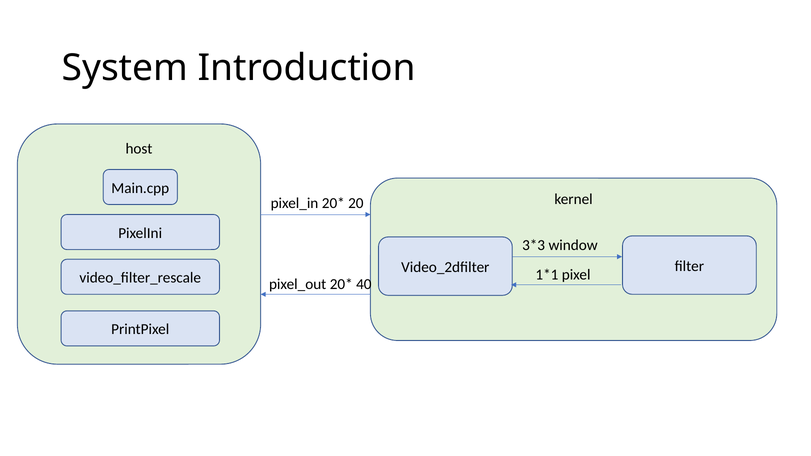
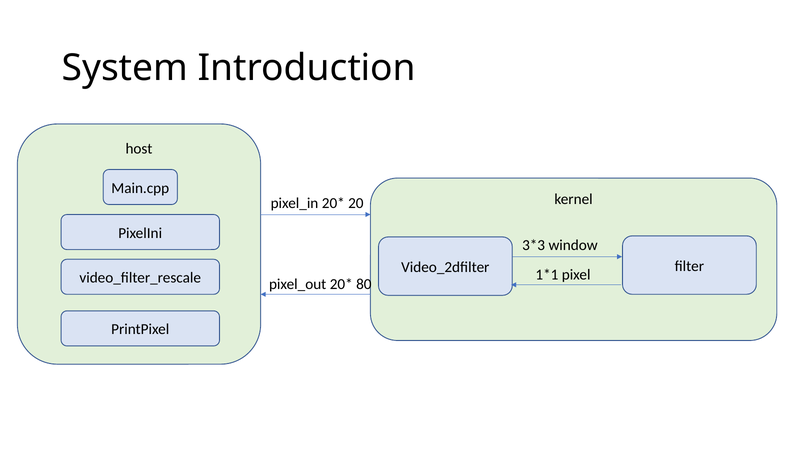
40: 40 -> 80
